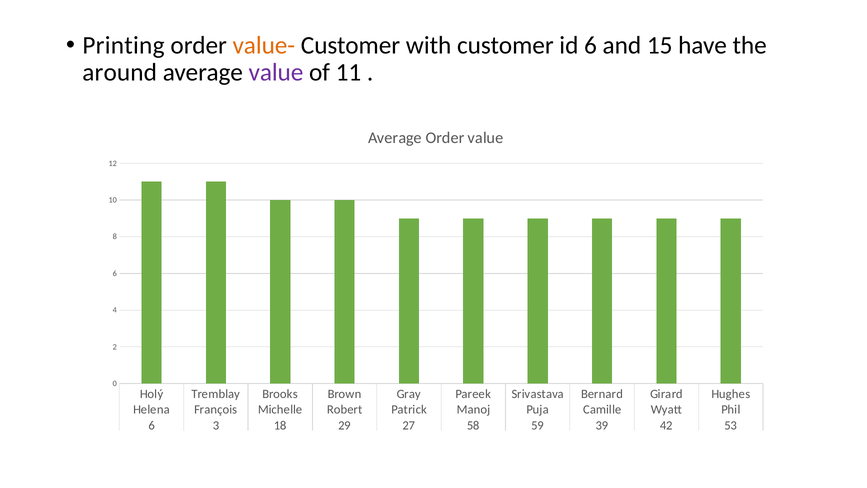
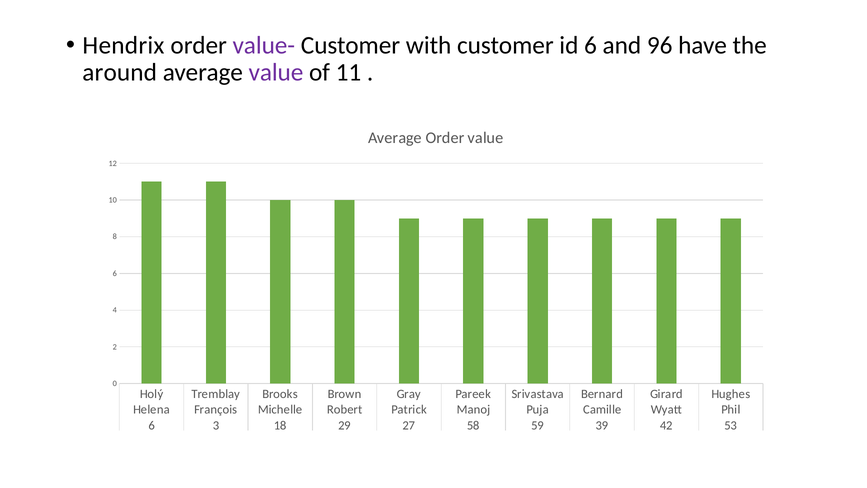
Printing: Printing -> Hendrix
value- colour: orange -> purple
15: 15 -> 96
